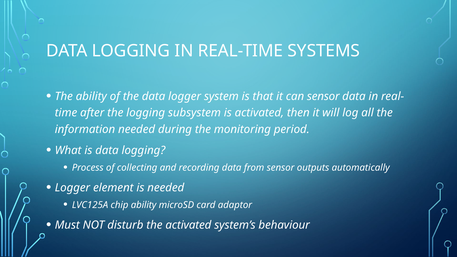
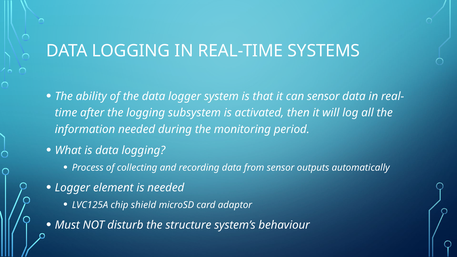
chip ability: ability -> shield
the activated: activated -> structure
